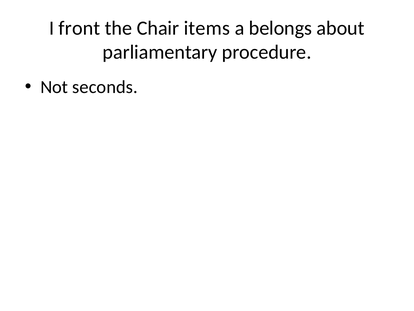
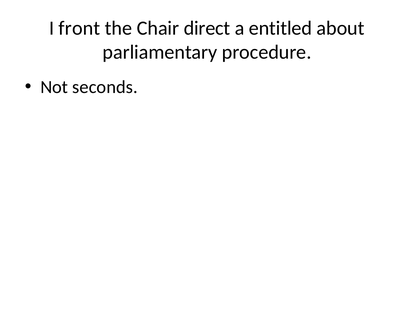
items: items -> direct
belongs: belongs -> entitled
